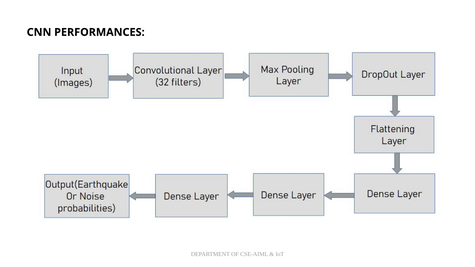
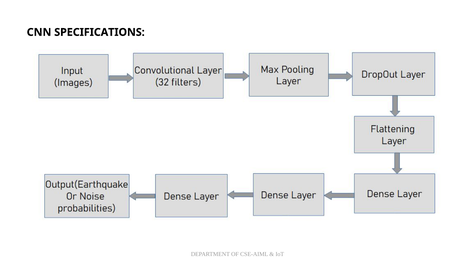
PERFORMANCES: PERFORMANCES -> SPECIFICATIONS
